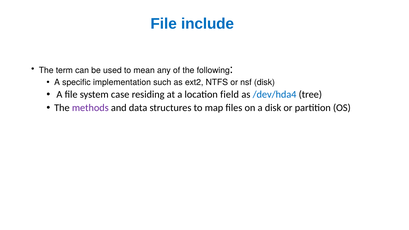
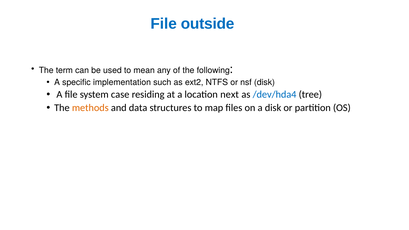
include: include -> outside
field: field -> next
methods colour: purple -> orange
